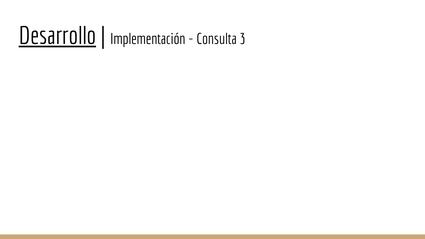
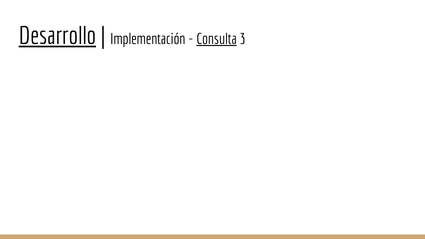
Consulta underline: none -> present
